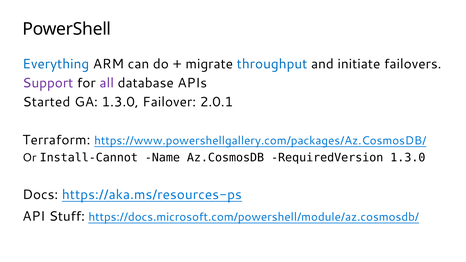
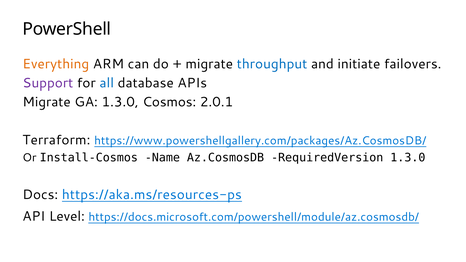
Everything colour: blue -> orange
all colour: purple -> blue
Started at (46, 102): Started -> Migrate
Failover: Failover -> Cosmos
Install-Cannot: Install-Cannot -> Install-Cosmos
Stuff: Stuff -> Level
